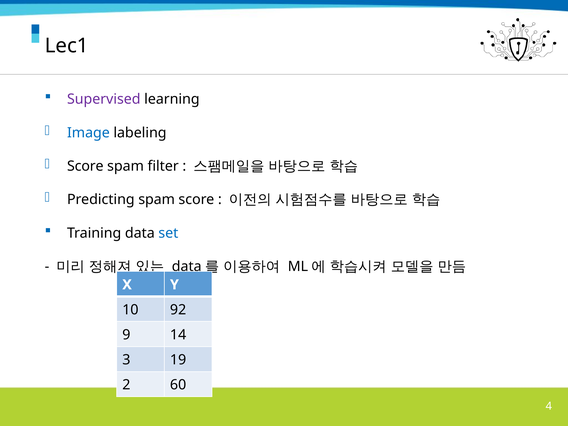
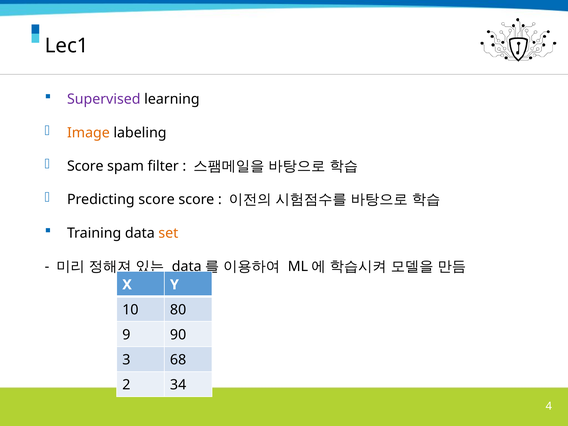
Image colour: blue -> orange
Predicting spam: spam -> score
set colour: blue -> orange
92: 92 -> 80
14: 14 -> 90
19: 19 -> 68
60: 60 -> 34
